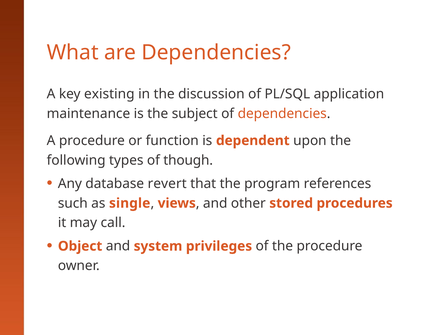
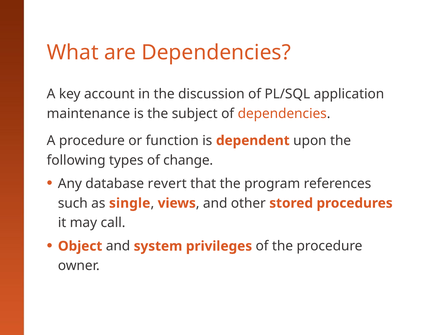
existing: existing -> account
though: though -> change
